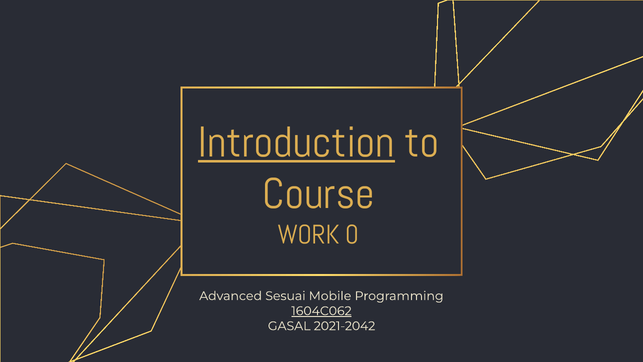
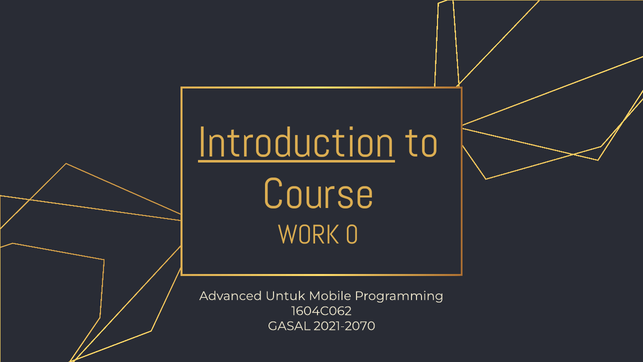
Sesuai: Sesuai -> Untuk
1604C062 underline: present -> none
2021-2042: 2021-2042 -> 2021-2070
